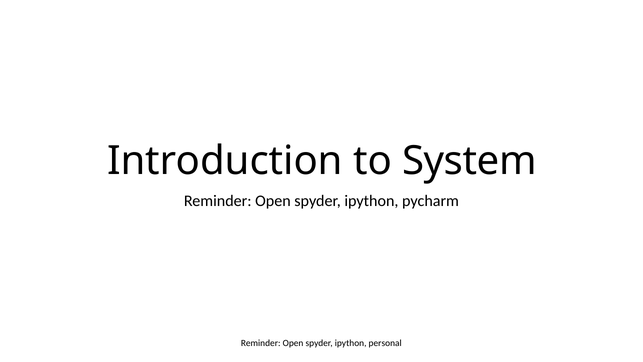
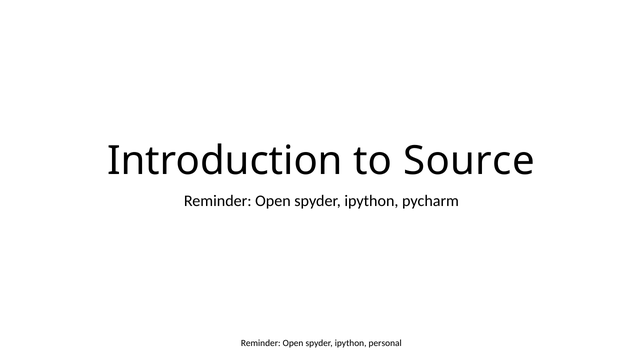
System: System -> Source
